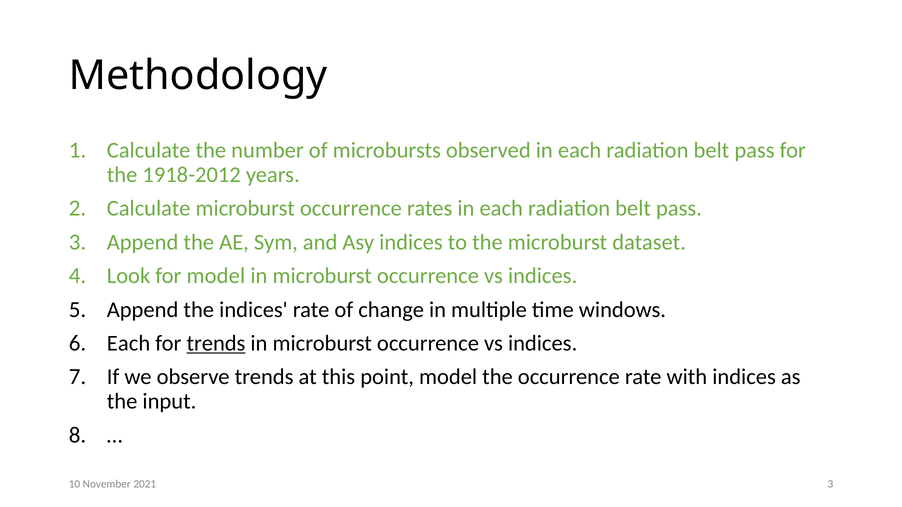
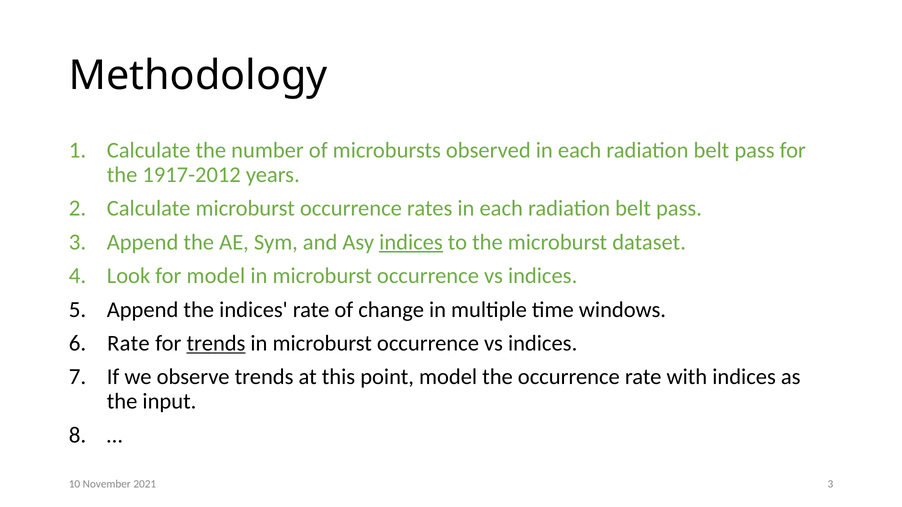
1918-2012: 1918-2012 -> 1917-2012
indices at (411, 242) underline: none -> present
Each at (129, 344): Each -> Rate
